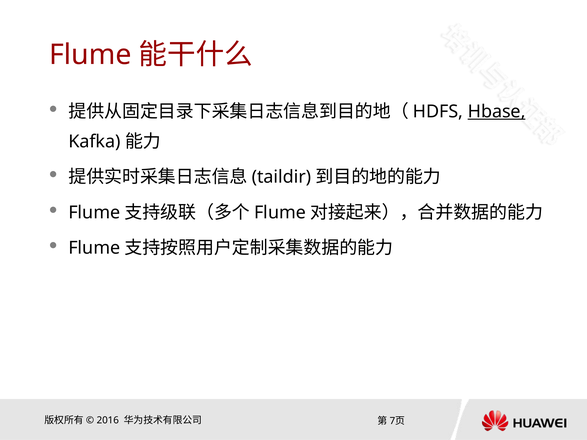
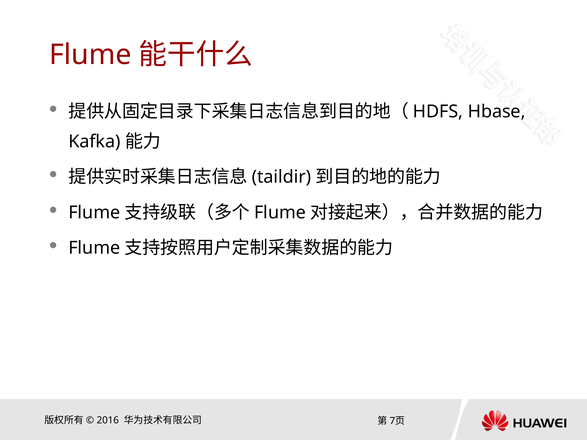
Hbase underline: present -> none
